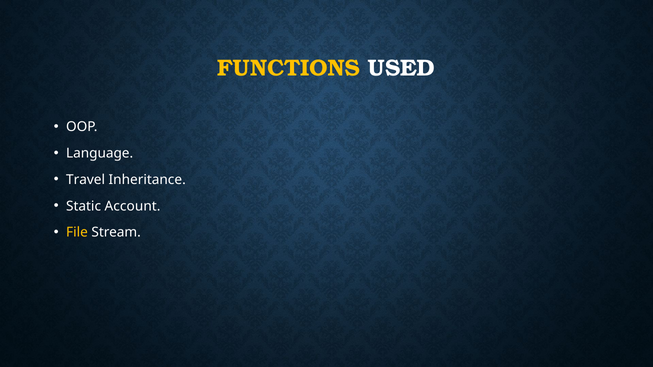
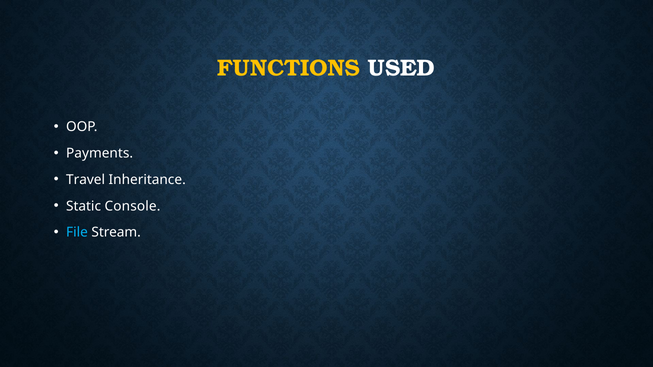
Language: Language -> Payments
Account: Account -> Console
File colour: yellow -> light blue
